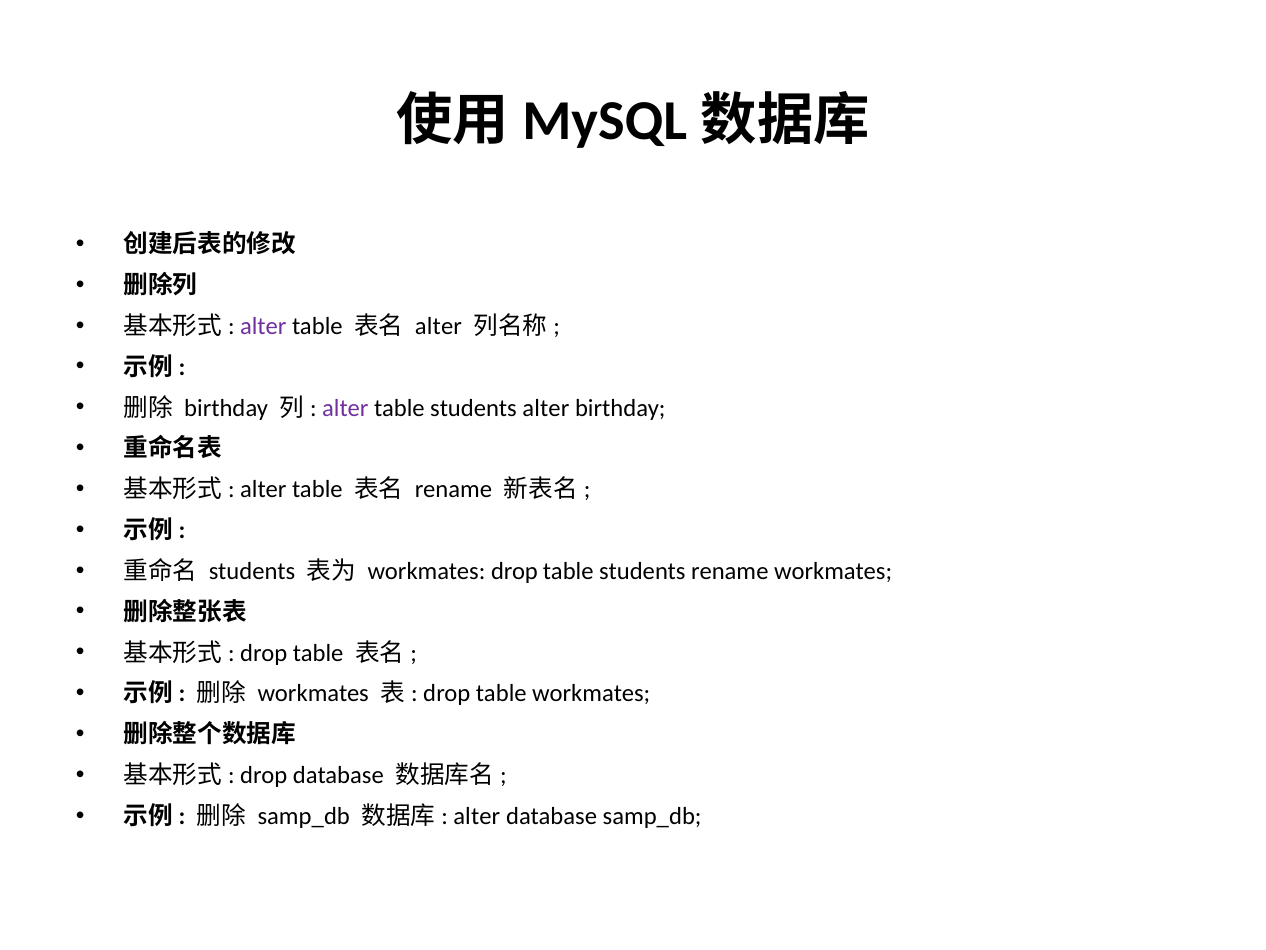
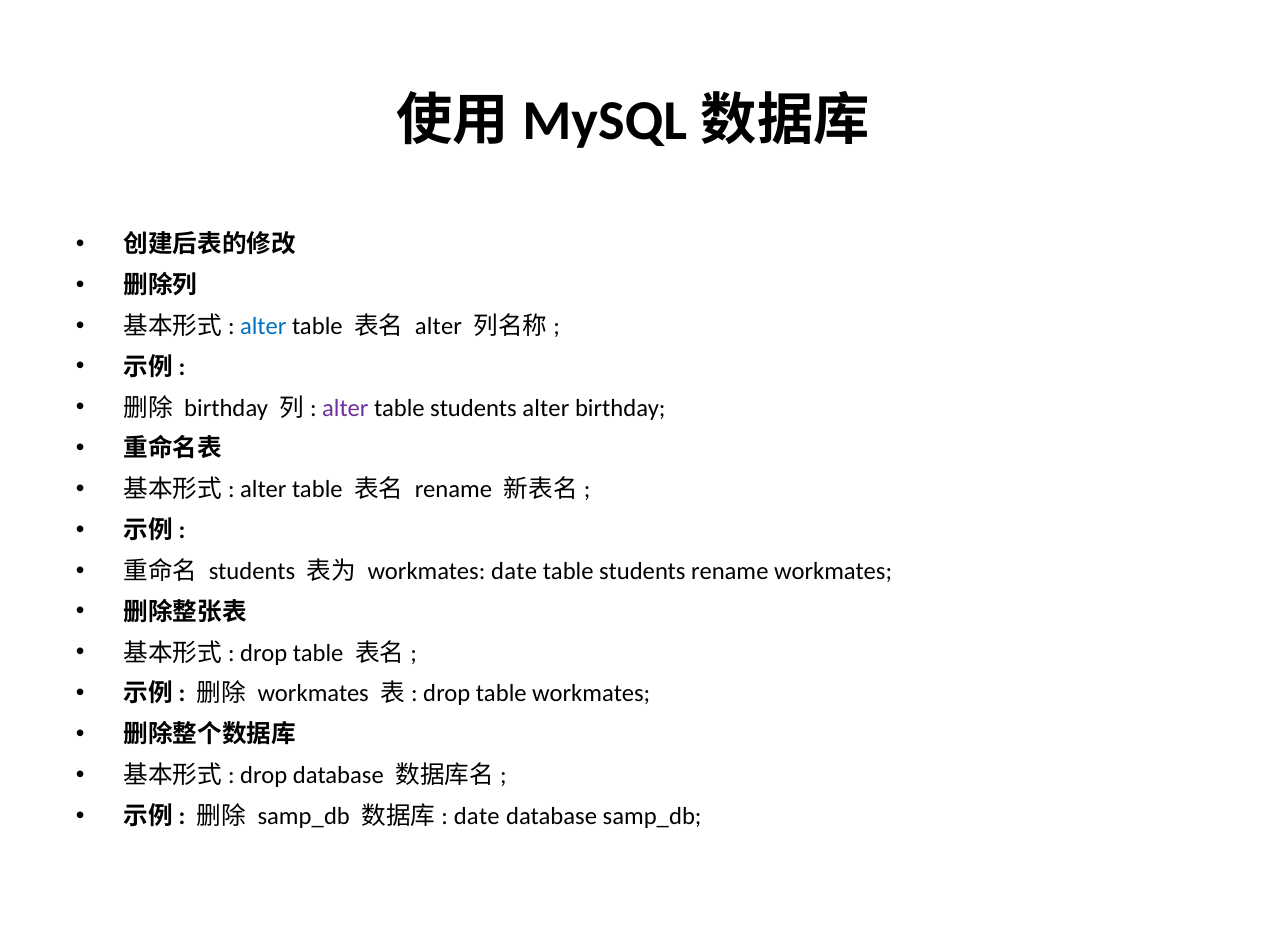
alter at (263, 326) colour: purple -> blue
workmates drop: drop -> date
alter at (477, 816): alter -> date
